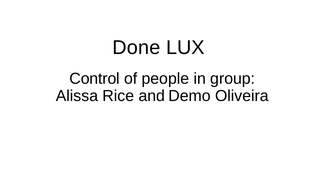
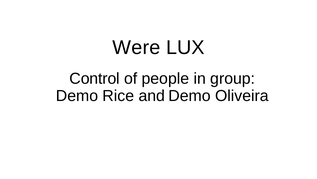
Done: Done -> Were
Alissa at (77, 95): Alissa -> Demo
